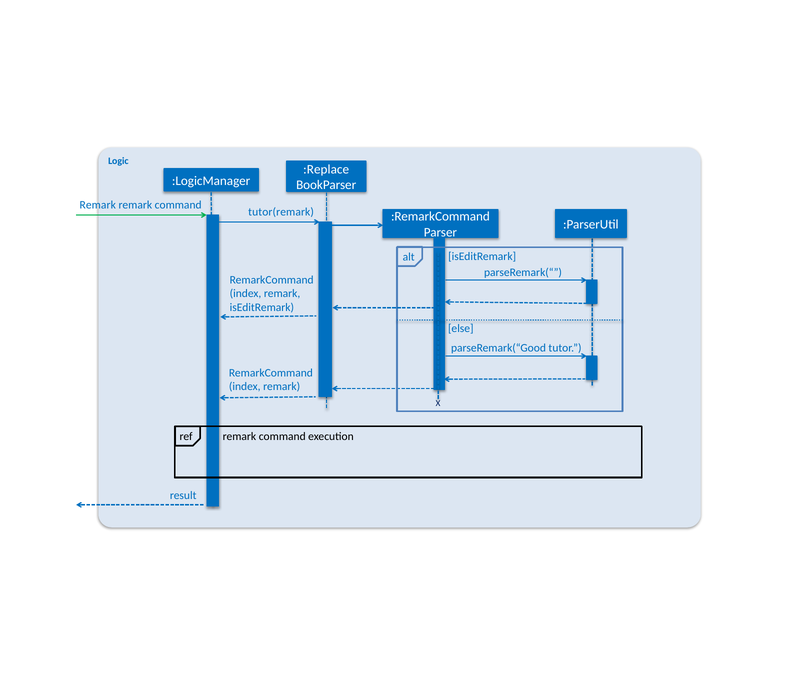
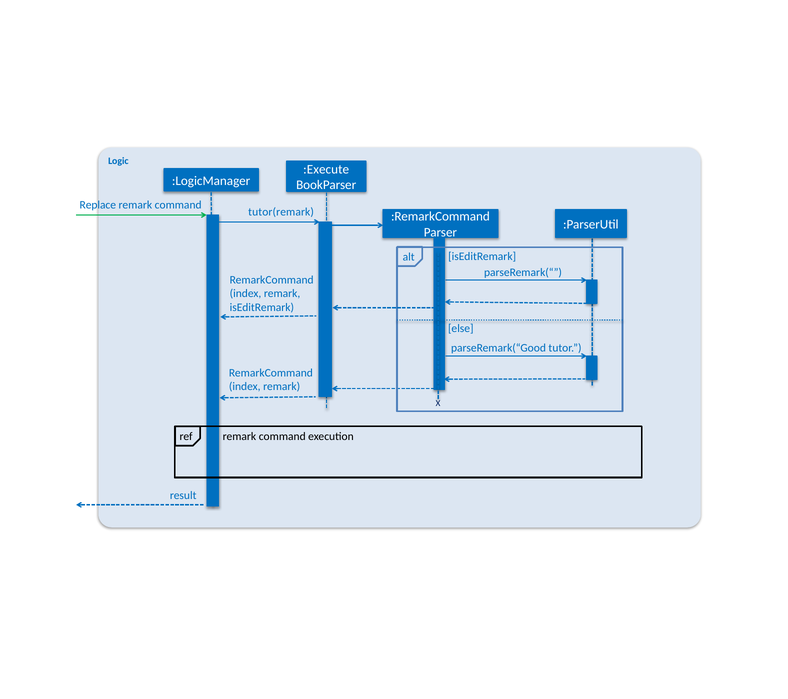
:Replace: :Replace -> :Execute
Remark at (98, 205): Remark -> Replace
